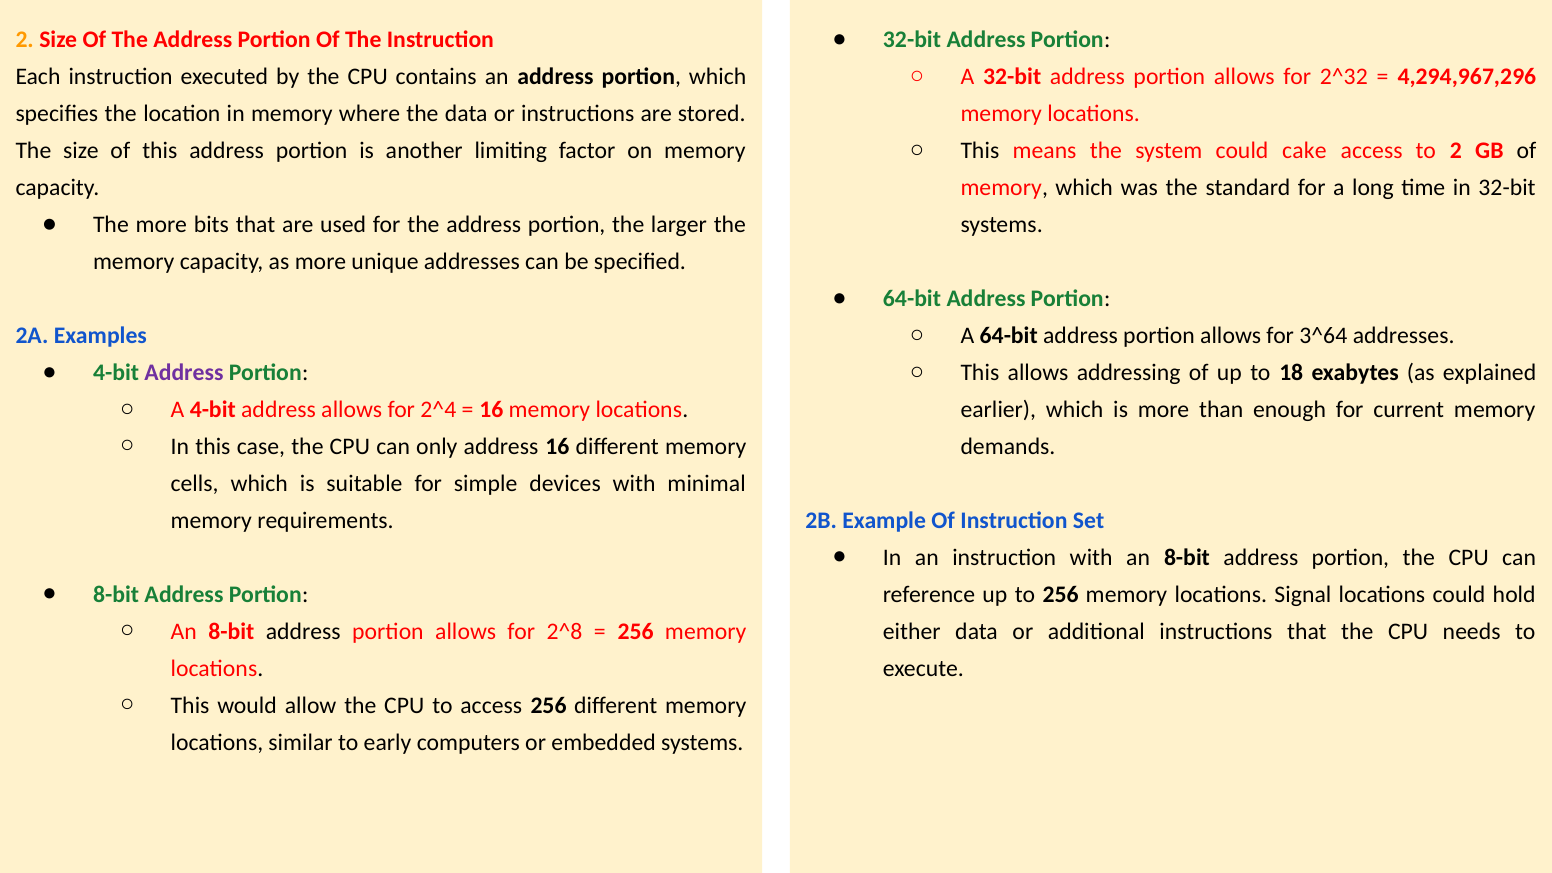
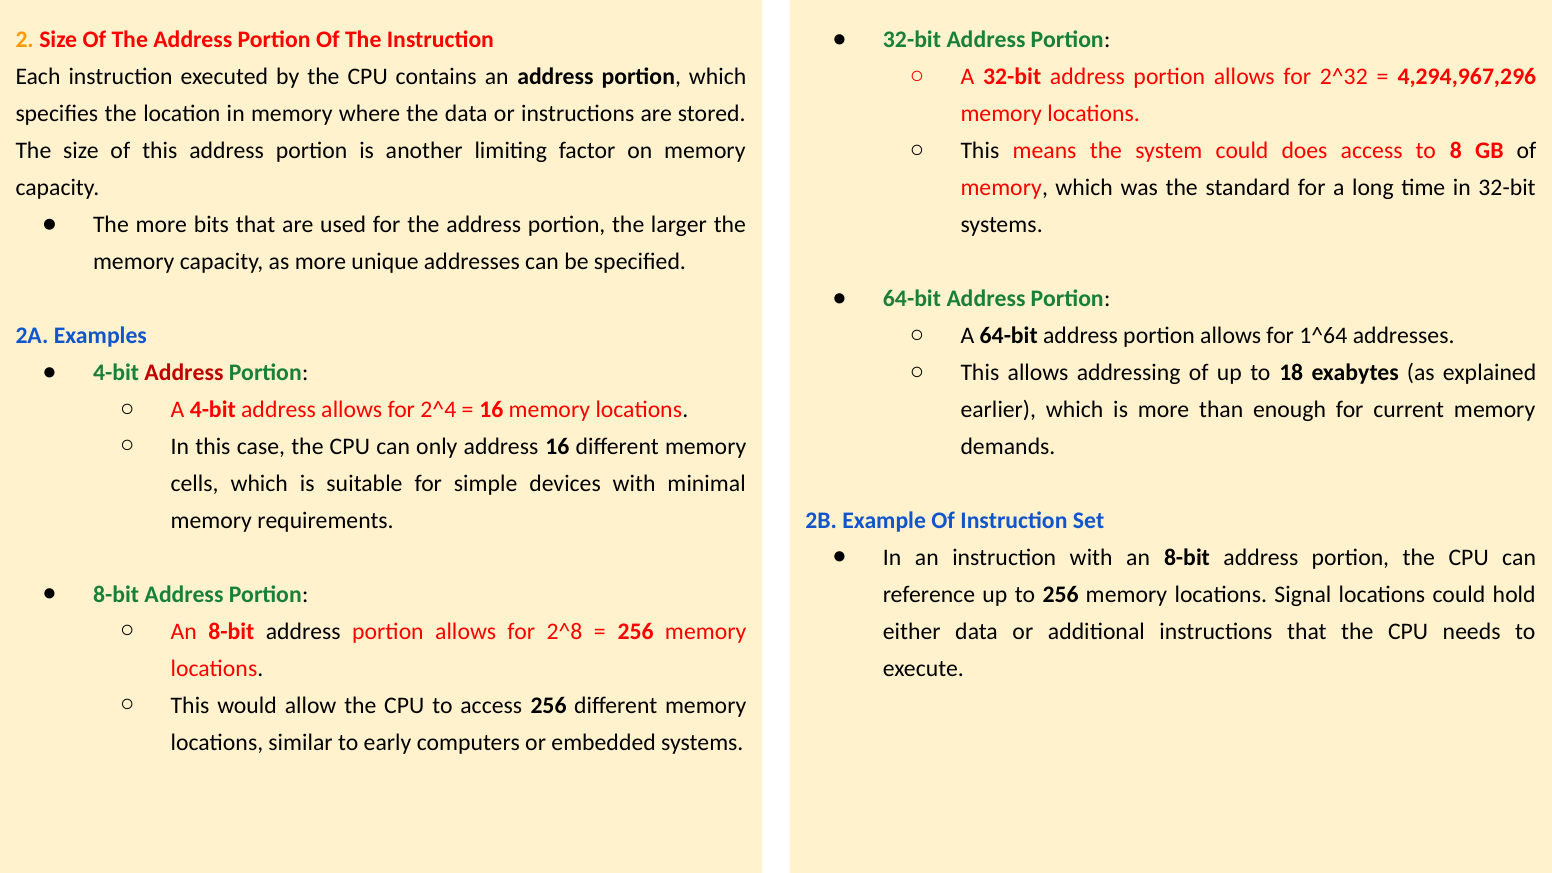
cake: cake -> does
to 2: 2 -> 8
3^64: 3^64 -> 1^64
Address at (184, 373) colour: purple -> red
